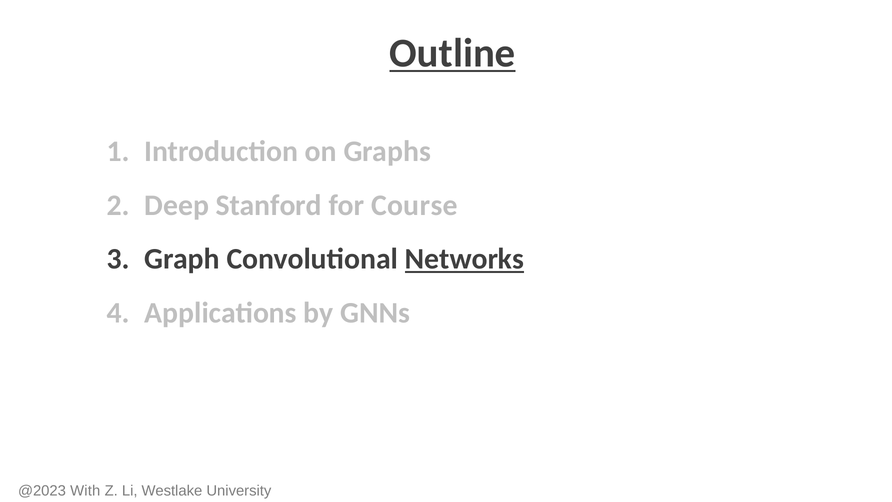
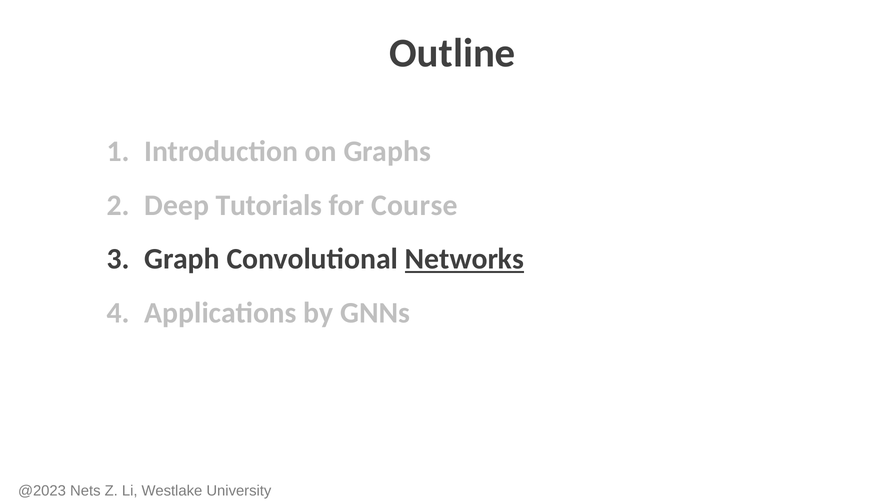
Outline underline: present -> none
Stanford: Stanford -> Tutorials
With: With -> Nets
